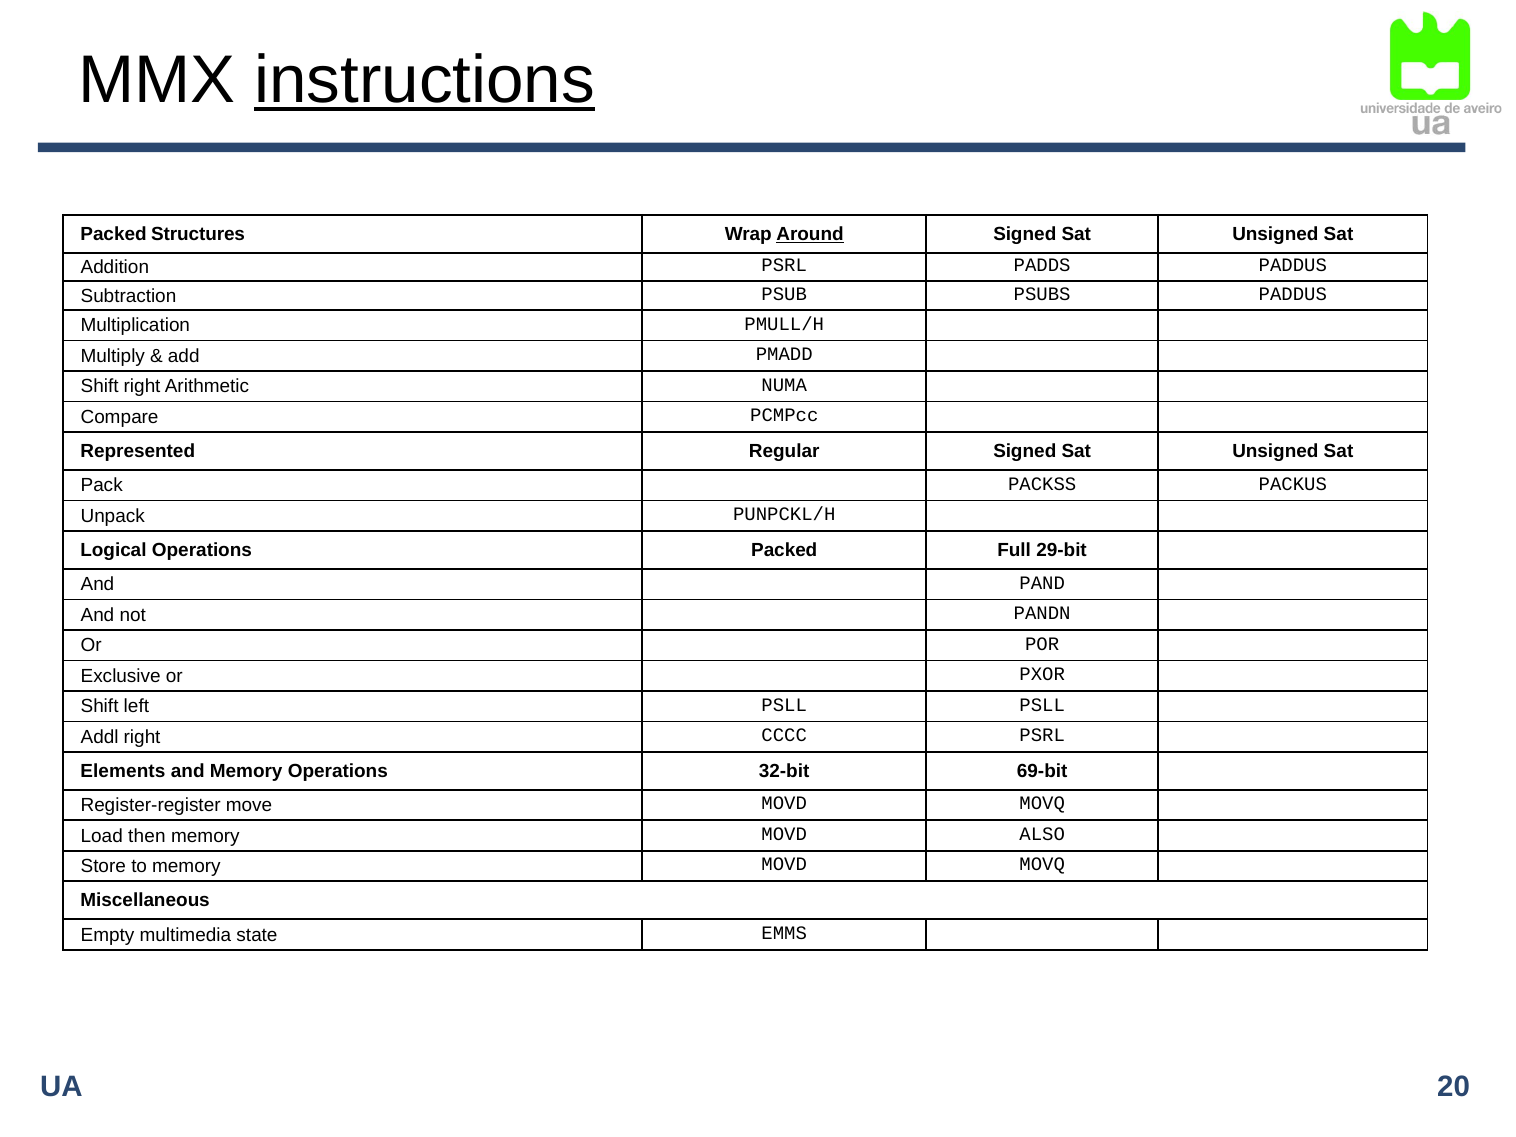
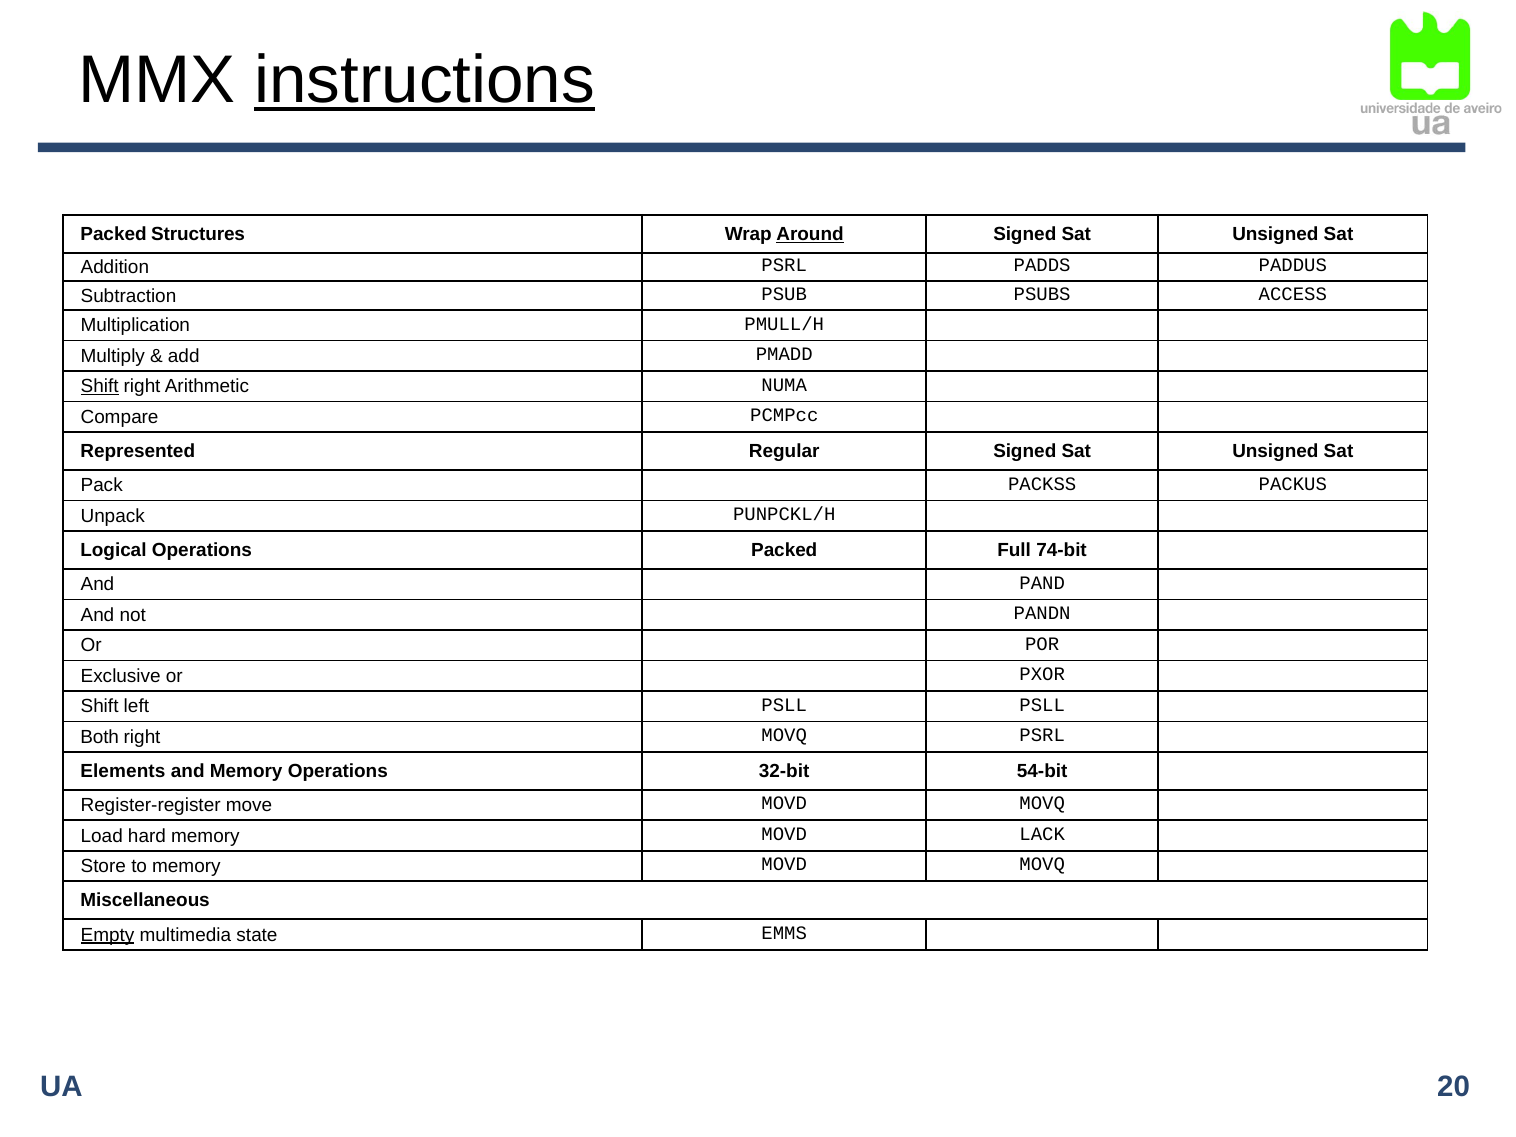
PSUBS PADDUS: PADDUS -> ACCESS
Shift at (100, 387) underline: none -> present
29-bit: 29-bit -> 74-bit
Addl: Addl -> Both
right CCCC: CCCC -> MOVQ
69-bit: 69-bit -> 54-bit
then: then -> hard
ALSO: ALSO -> LACK
Empty underline: none -> present
